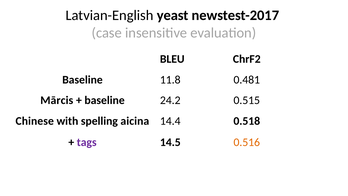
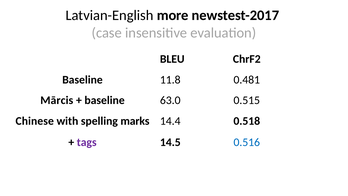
yeast: yeast -> more
24.2: 24.2 -> 63.0
aicina: aicina -> marks
0.516 colour: orange -> blue
